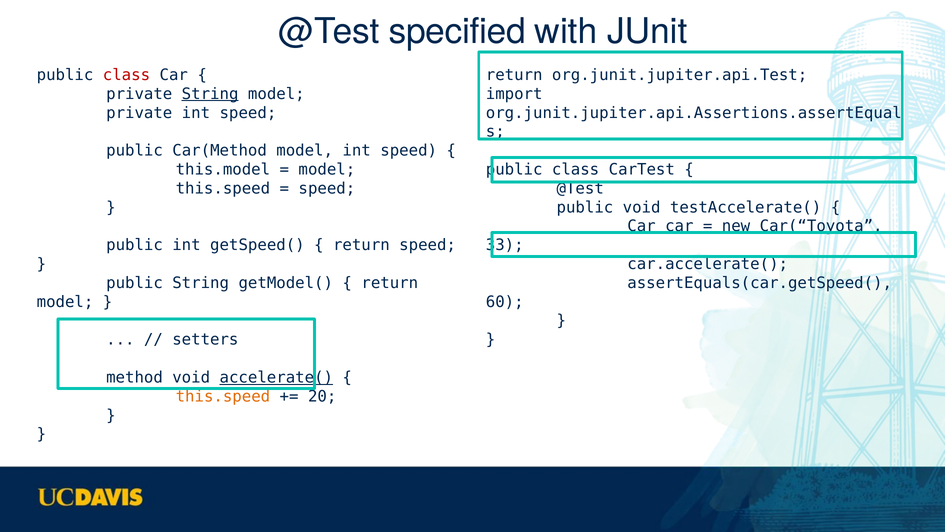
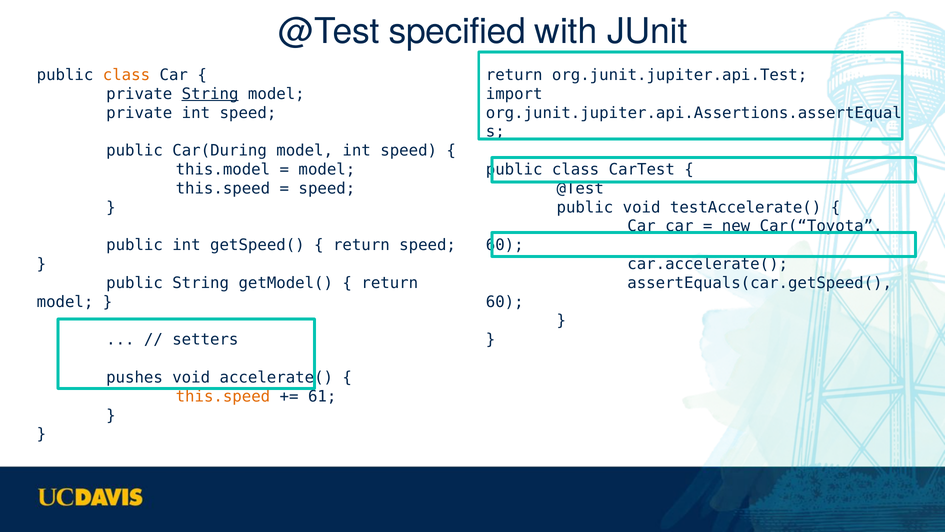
class at (126, 75) colour: red -> orange
Car(Method: Car(Method -> Car(During
33 at (505, 245): 33 -> 60
method: method -> pushes
accelerate( underline: present -> none
20: 20 -> 61
